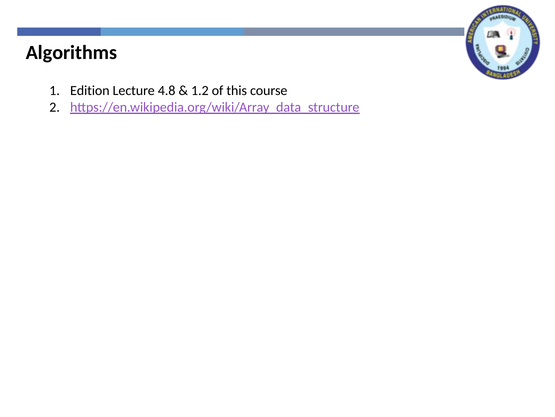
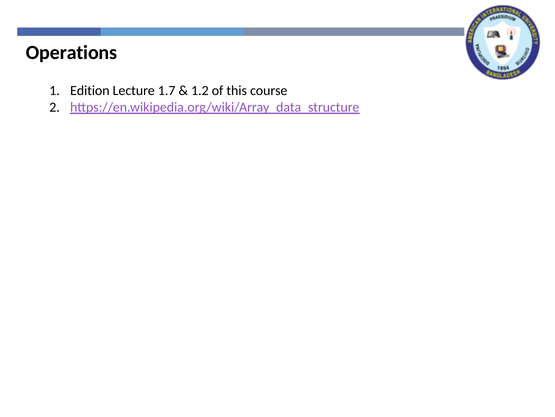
Algorithms: Algorithms -> Operations
4.8: 4.8 -> 1.7
